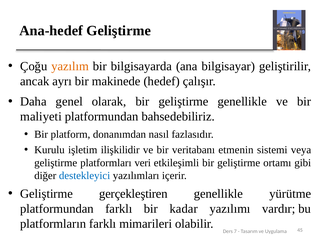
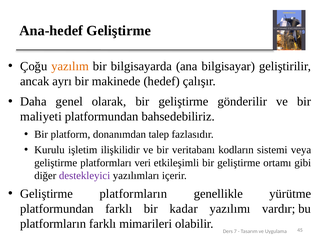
geliştirme genellikle: genellikle -> gönderilir
nasıl: nasıl -> talep
etmenin: etmenin -> kodların
destekleyici colour: blue -> purple
Geliştirme gerçekleştiren: gerçekleştiren -> platformların
